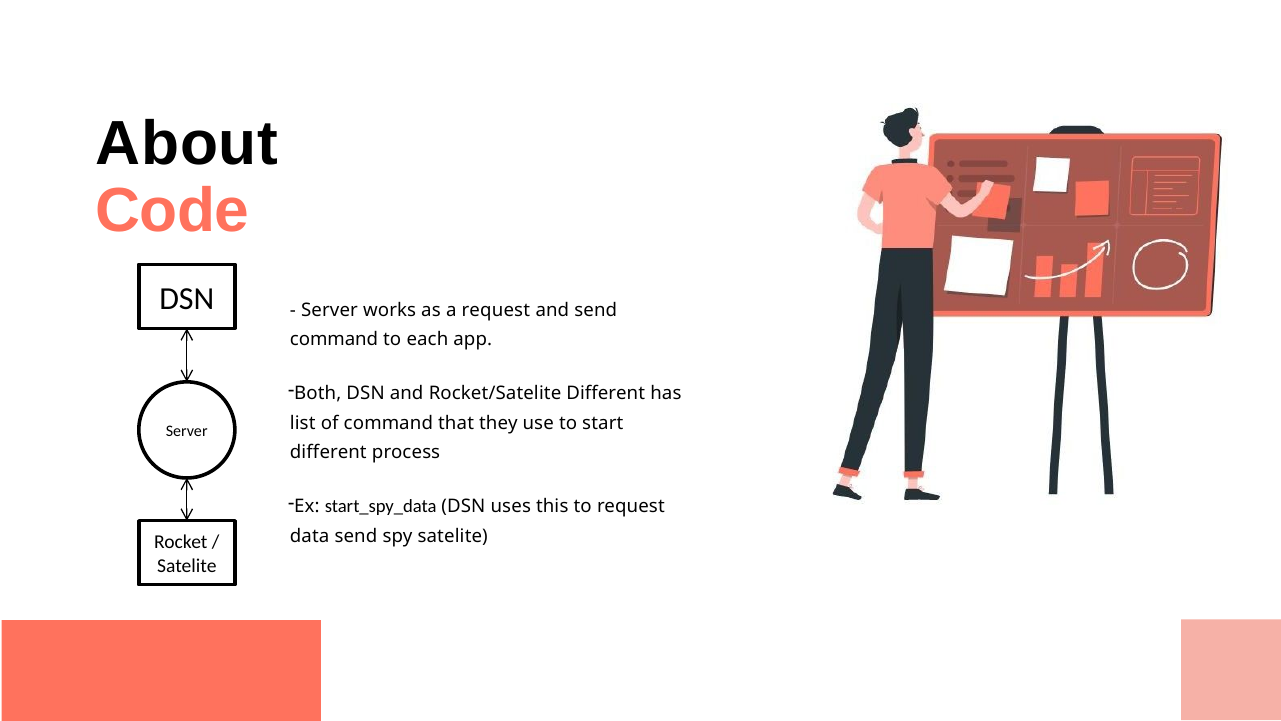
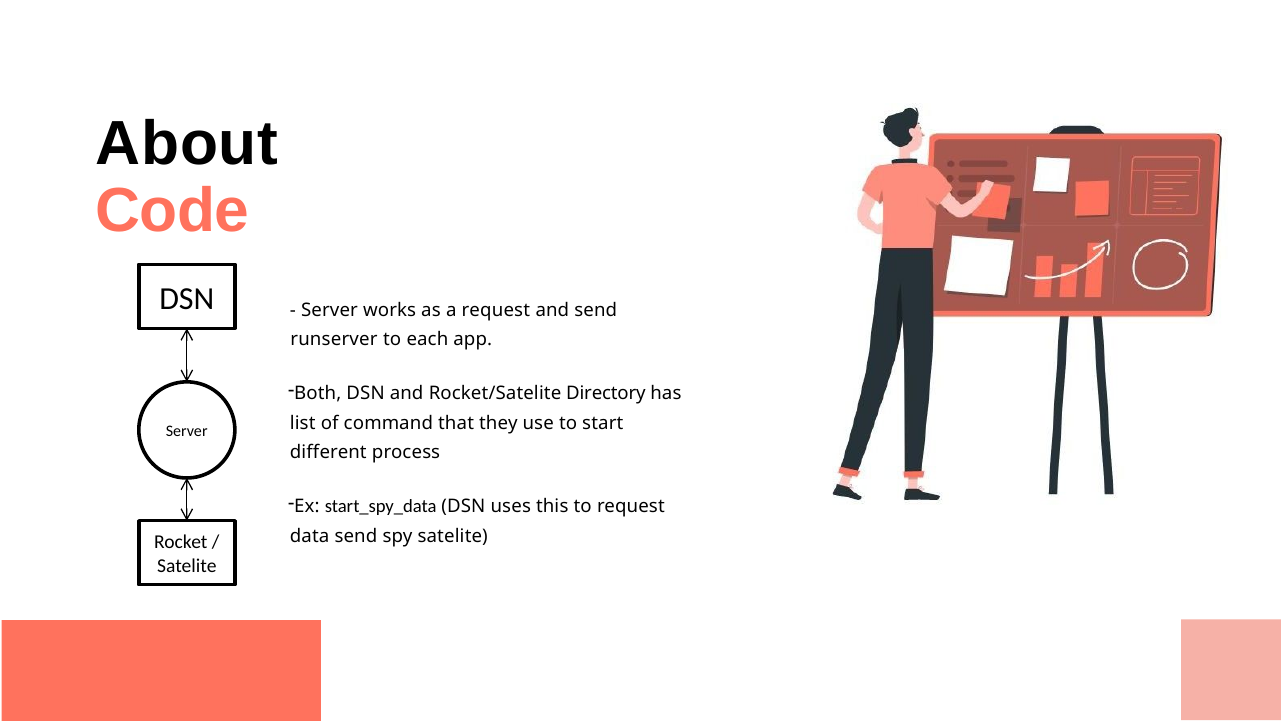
command at (334, 339): command -> runserver
Rocket/Satelite Different: Different -> Directory
